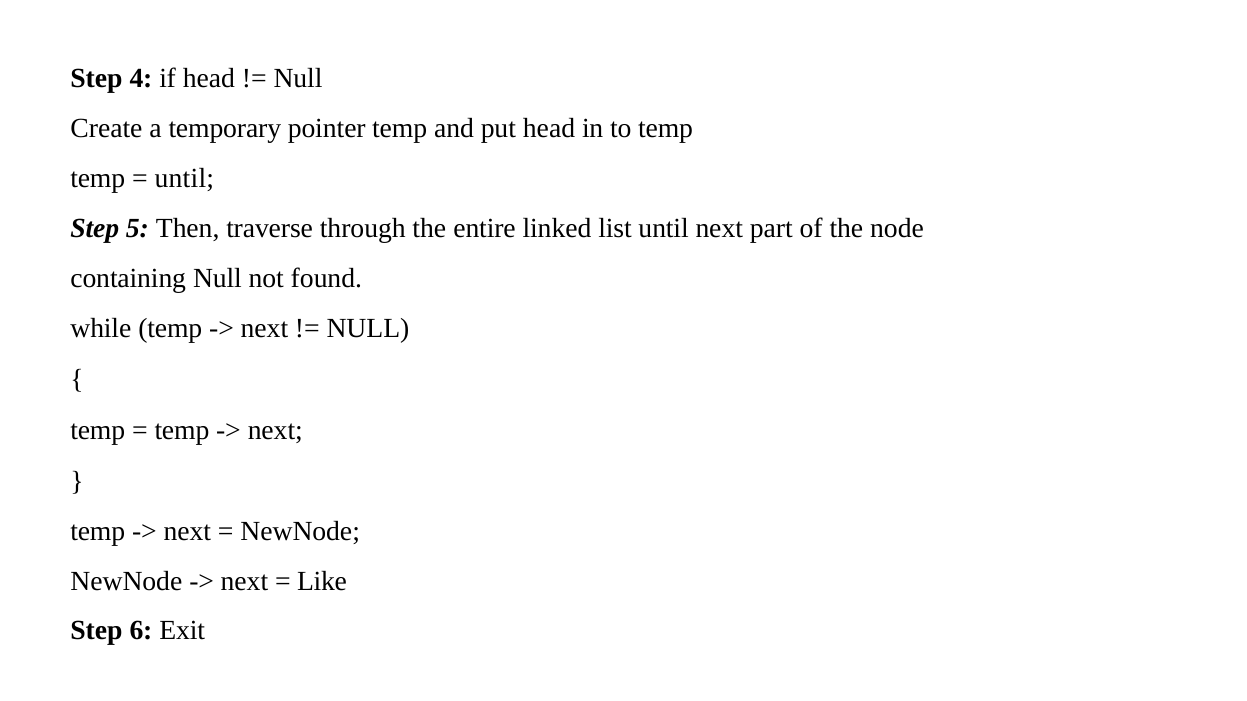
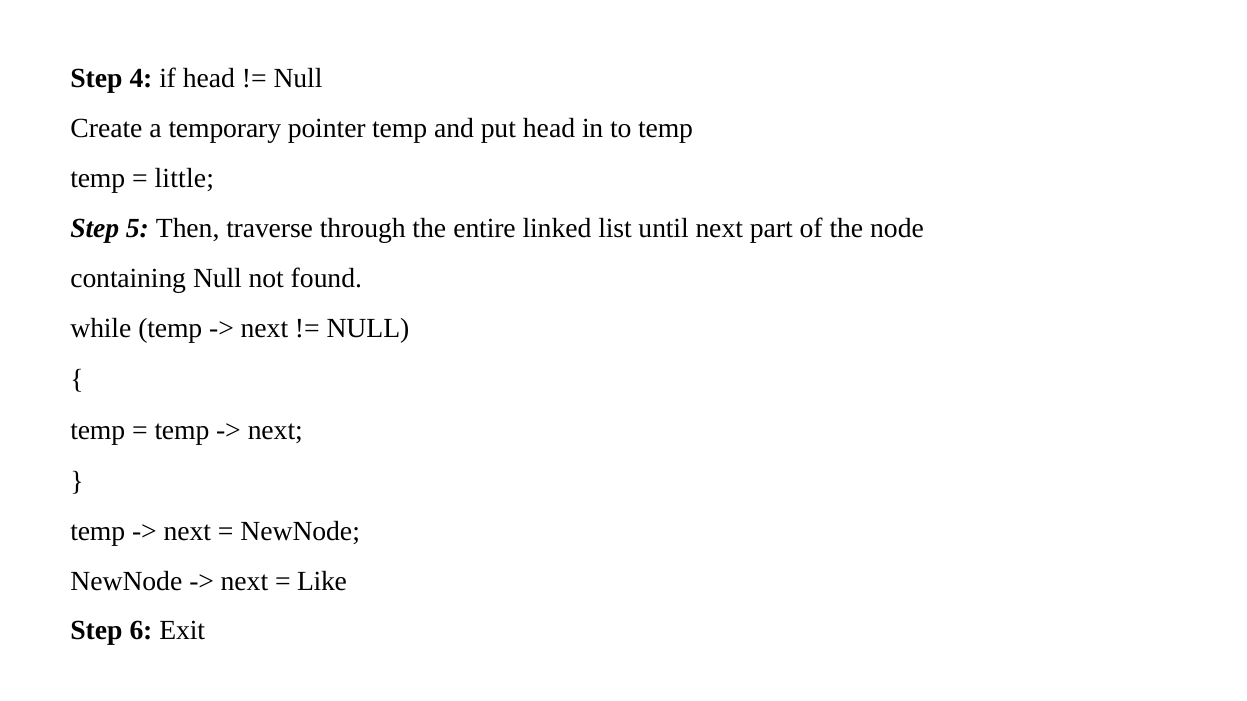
until at (184, 178): until -> little
